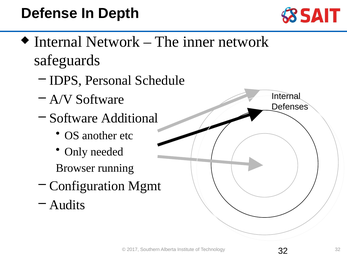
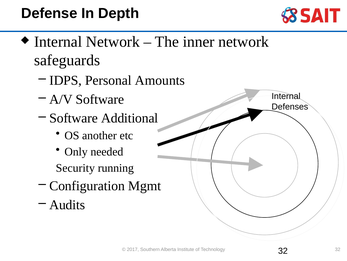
Schedule: Schedule -> Amounts
Browser: Browser -> Security
